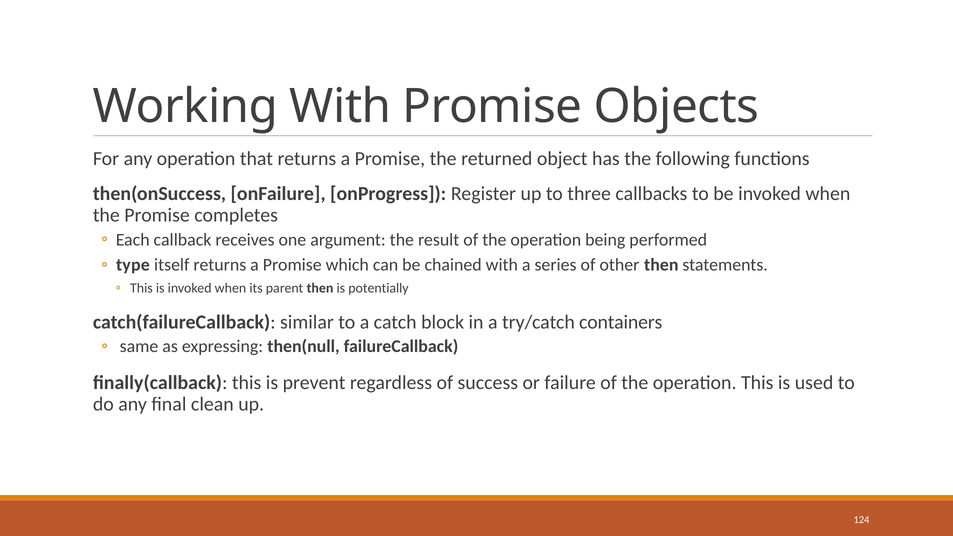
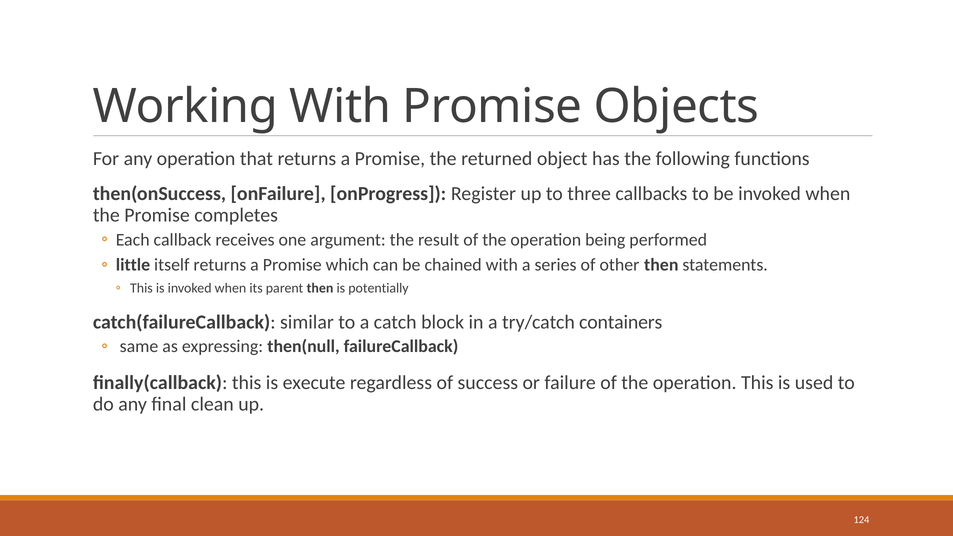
type: type -> little
prevent: prevent -> execute
